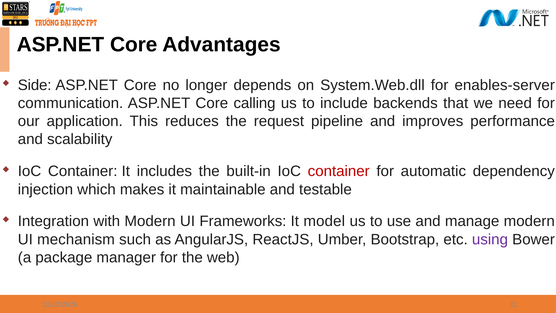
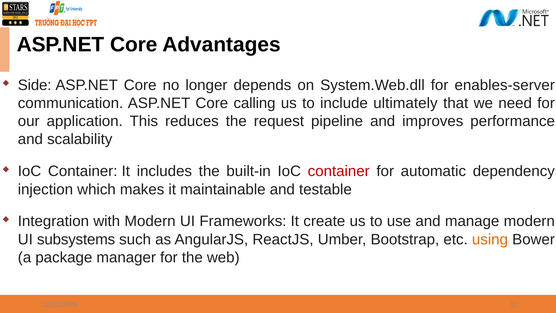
backends: backends -> ultimately
model: model -> create
mechanism: mechanism -> subsystems
using colour: purple -> orange
